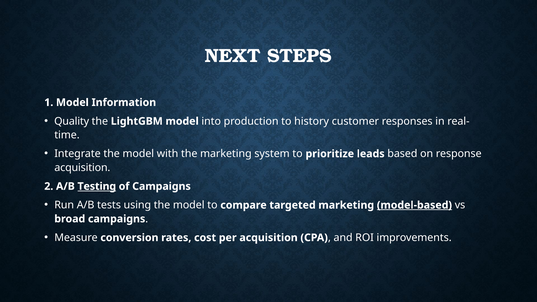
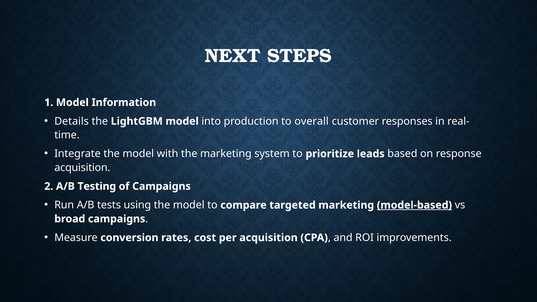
Quality: Quality -> Details
history: history -> overall
Testing underline: present -> none
